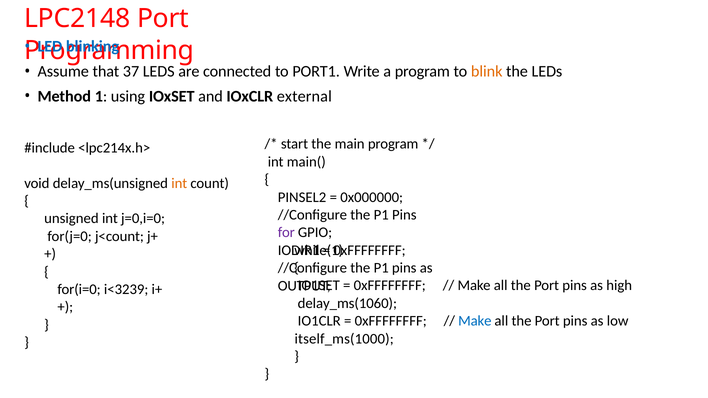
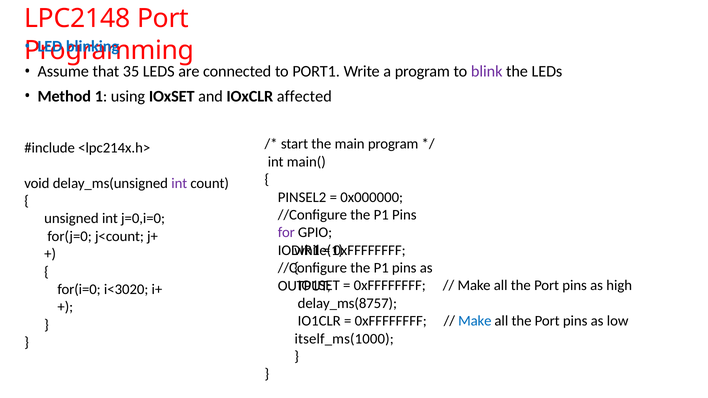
37: 37 -> 35
blink colour: orange -> purple
external: external -> affected
int at (179, 183) colour: orange -> purple
i<3239: i<3239 -> i<3020
delay_ms(1060: delay_ms(1060 -> delay_ms(8757
